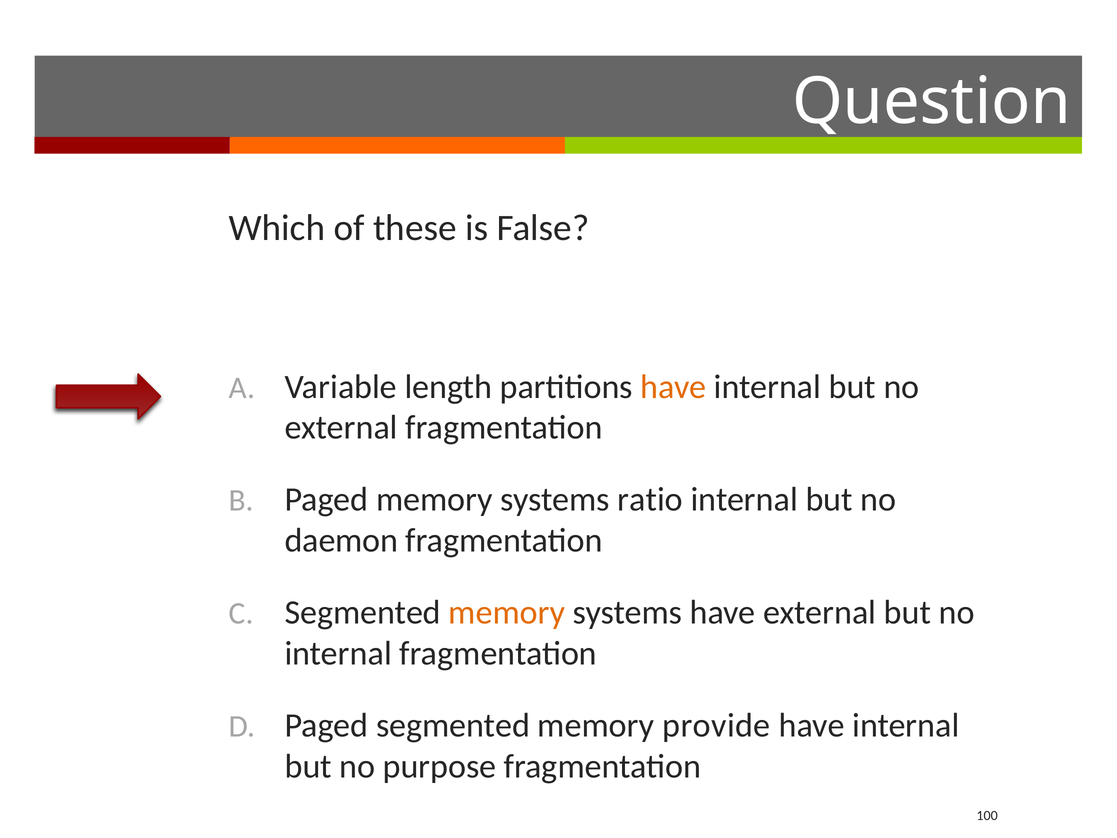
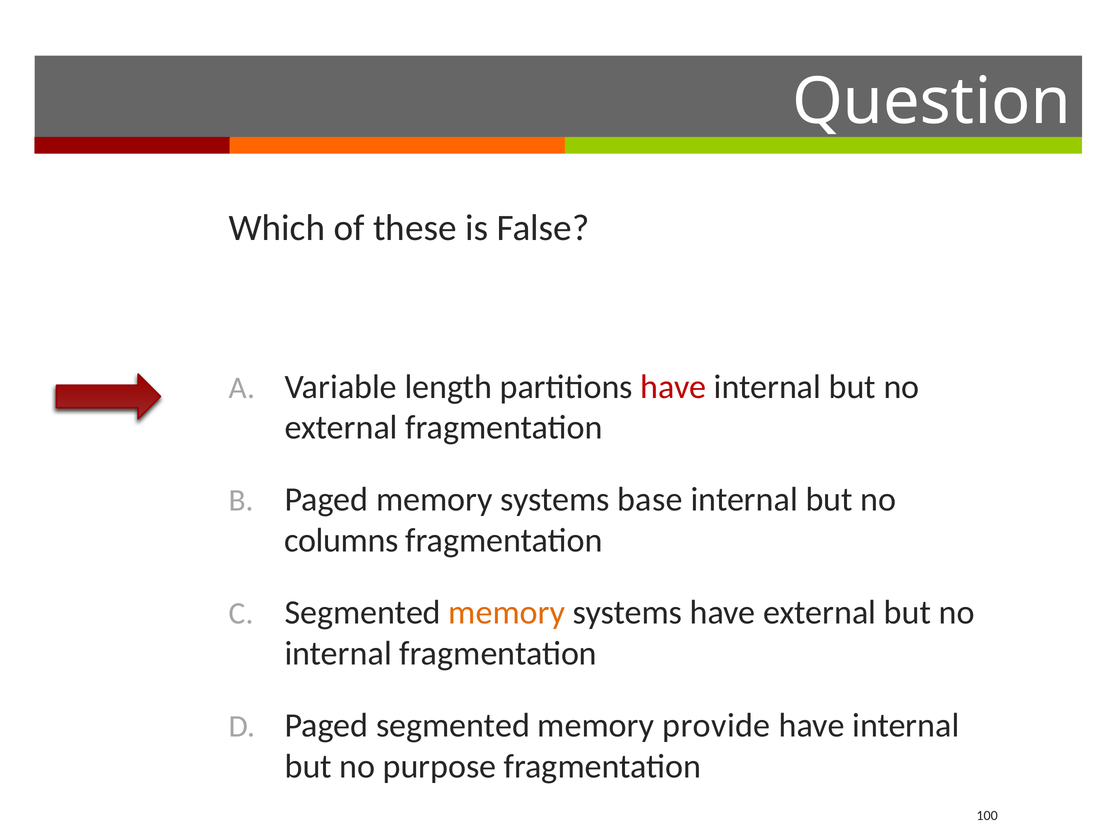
have at (673, 387) colour: orange -> red
ratio: ratio -> base
daemon: daemon -> columns
